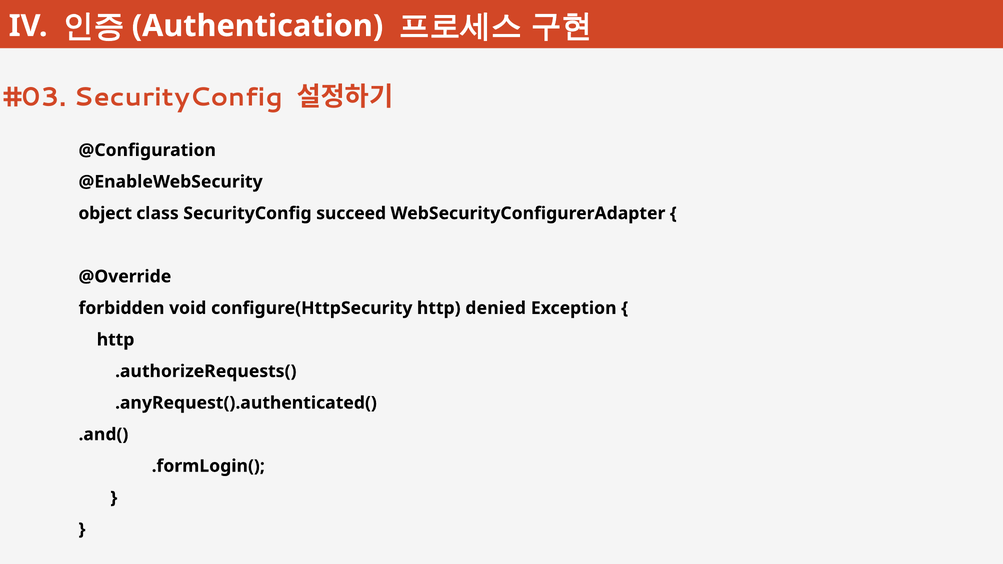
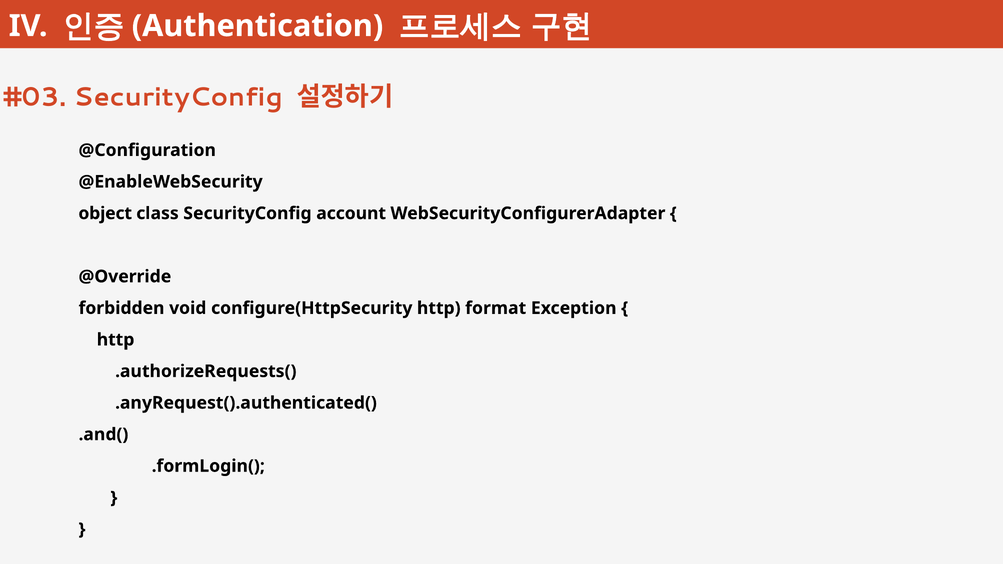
succeed: succeed -> account
denied: denied -> format
